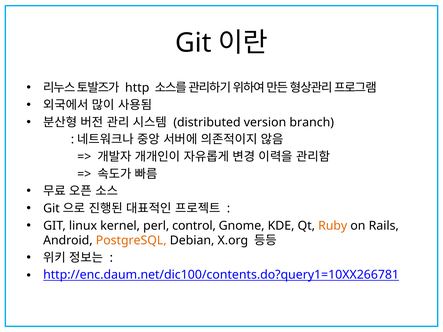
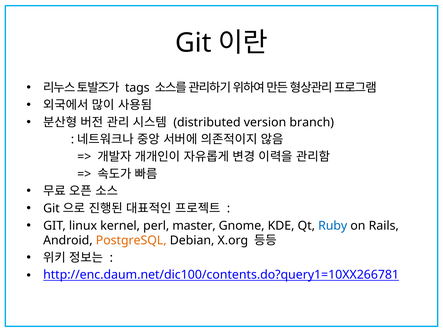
http: http -> tags
control: control -> master
Ruby colour: orange -> blue
